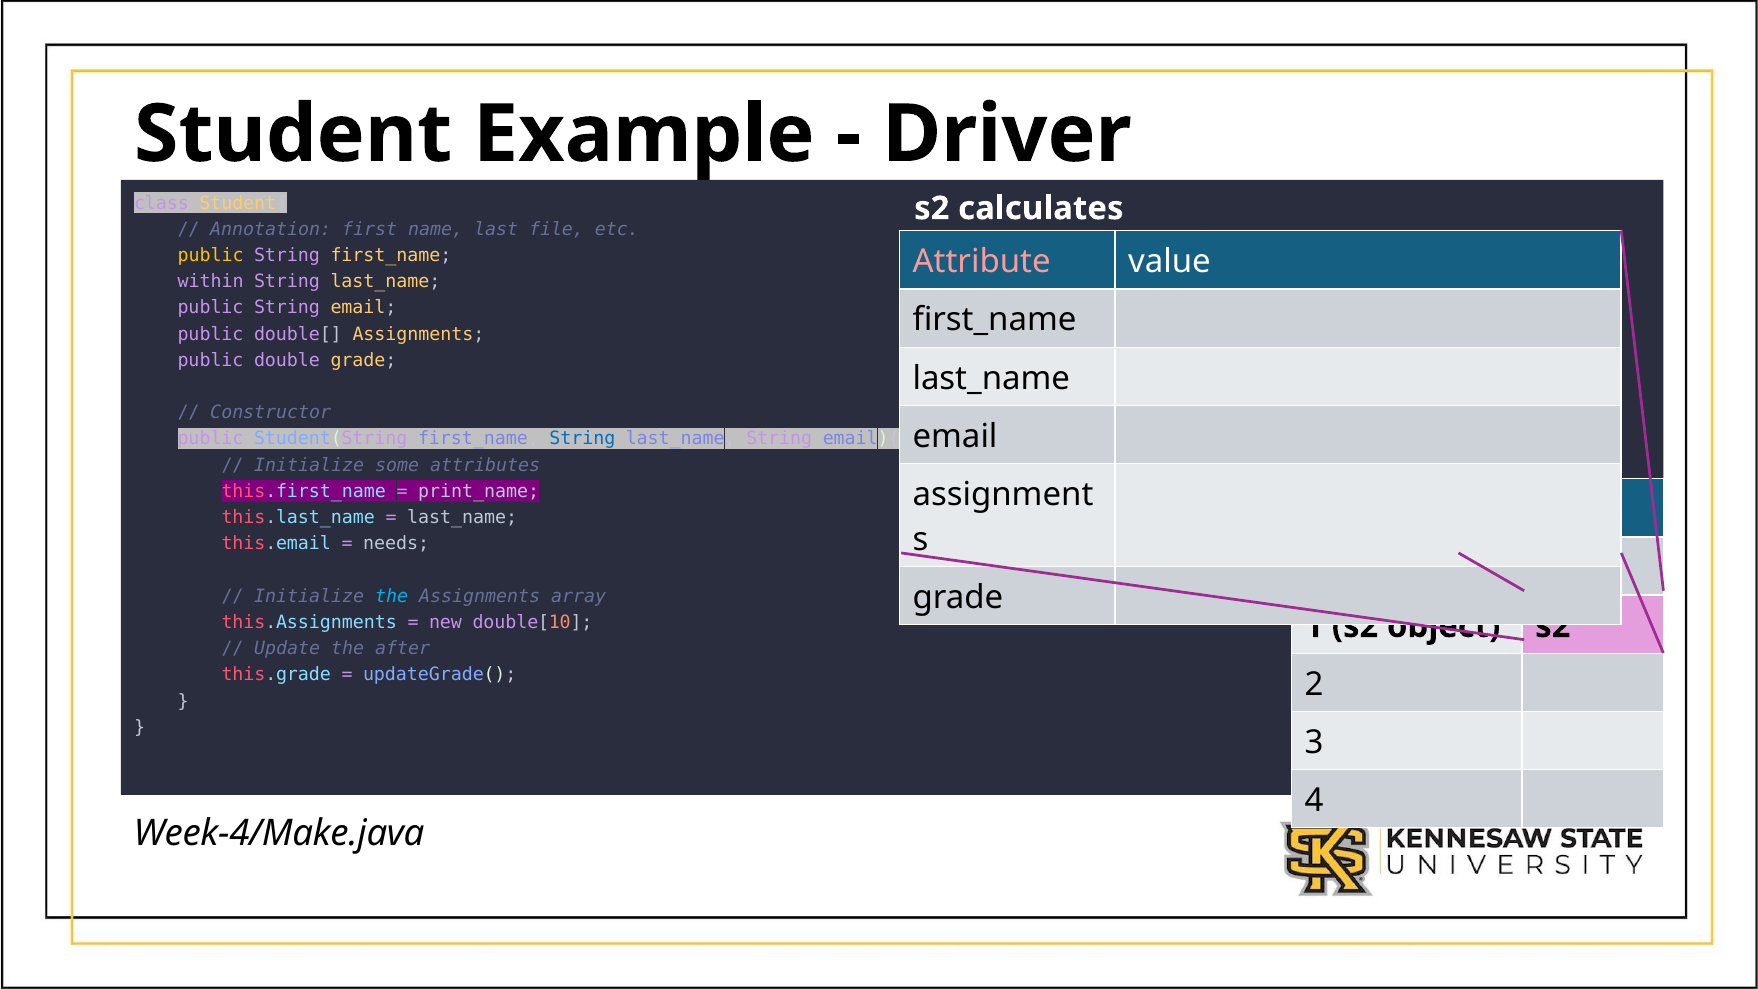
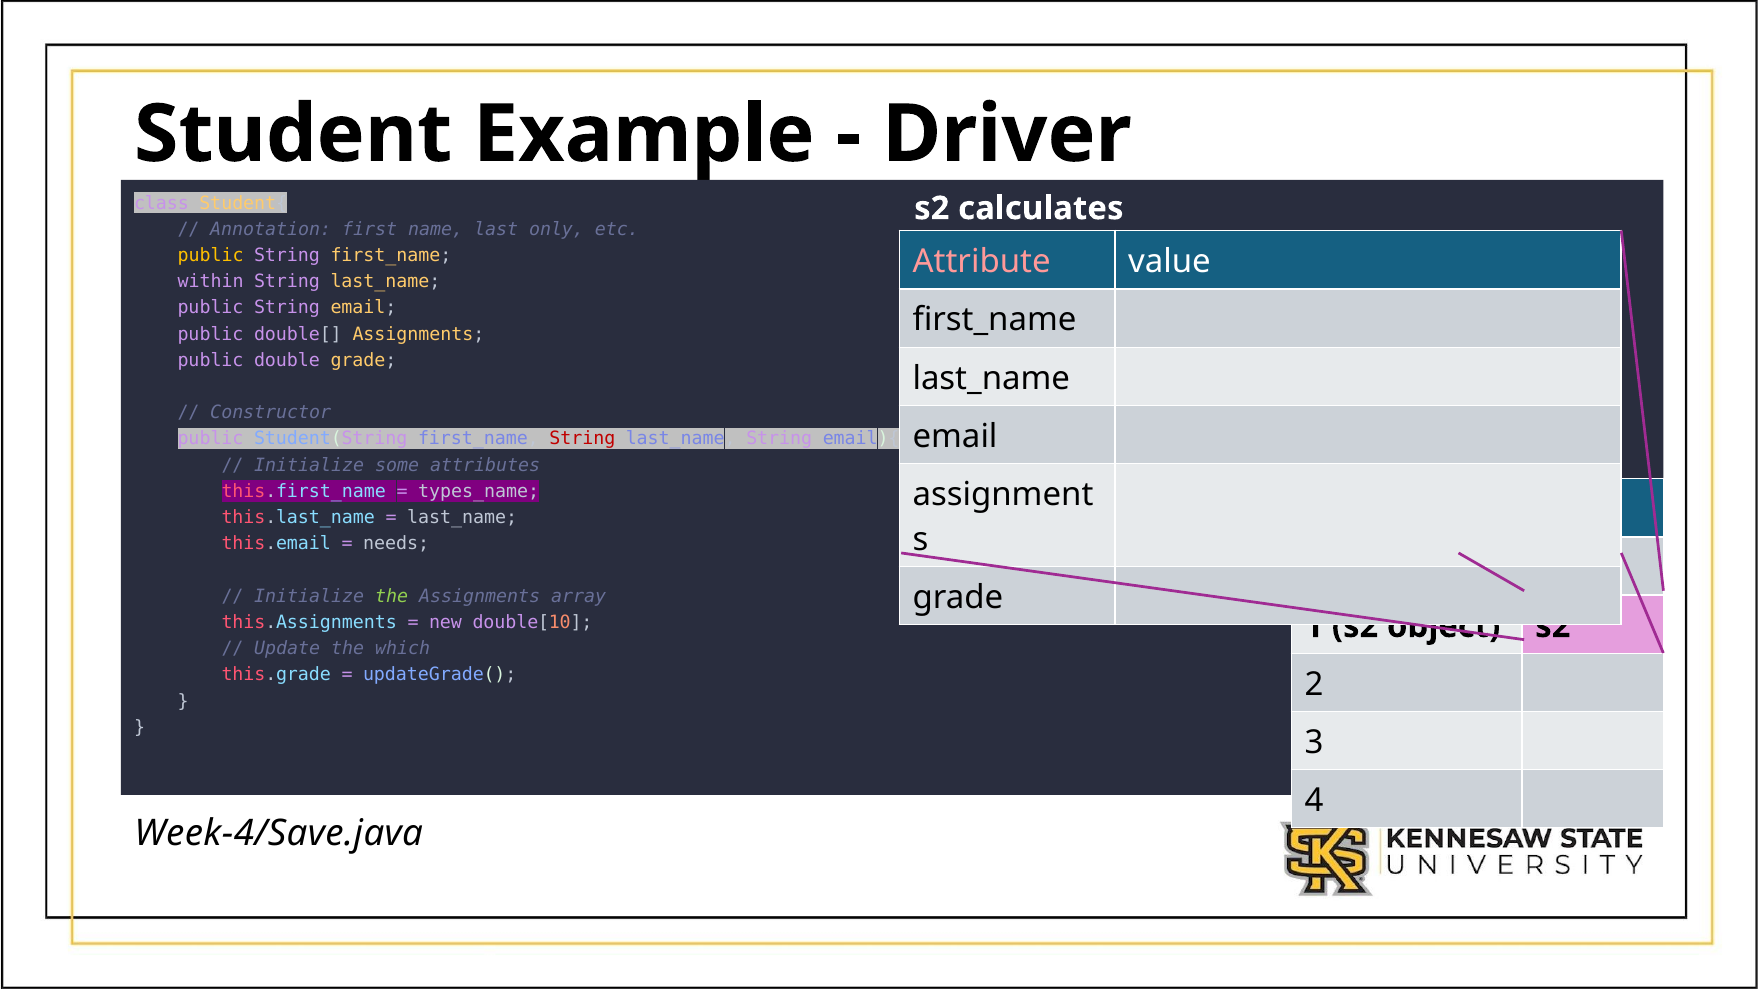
file: file -> only
String at (582, 439) colour: blue -> red
print_name: print_name -> types_name
the at (392, 596) colour: light blue -> light green
after: after -> which
Week-4/Make.java: Week-4/Make.java -> Week-4/Save.java
